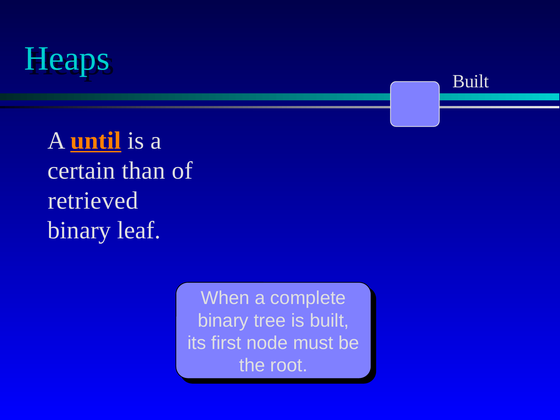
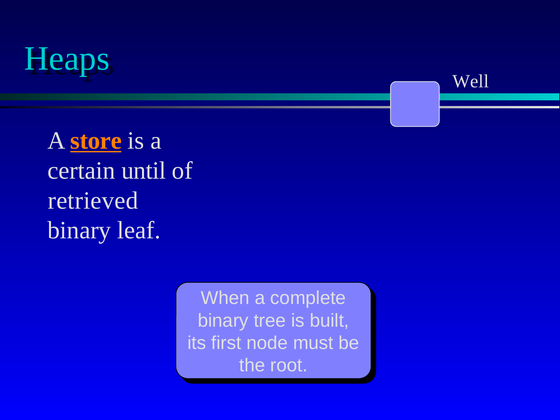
Built at (471, 81): Built -> Well
until: until -> store
than: than -> until
